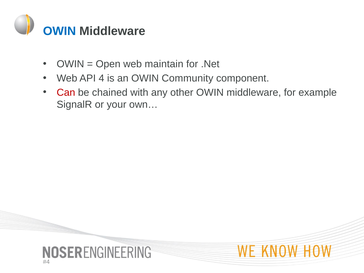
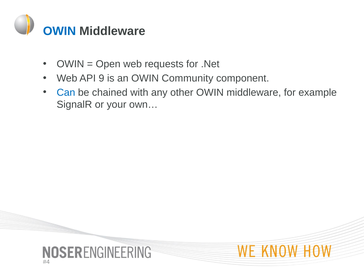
maintain: maintain -> requests
4: 4 -> 9
Can colour: red -> blue
